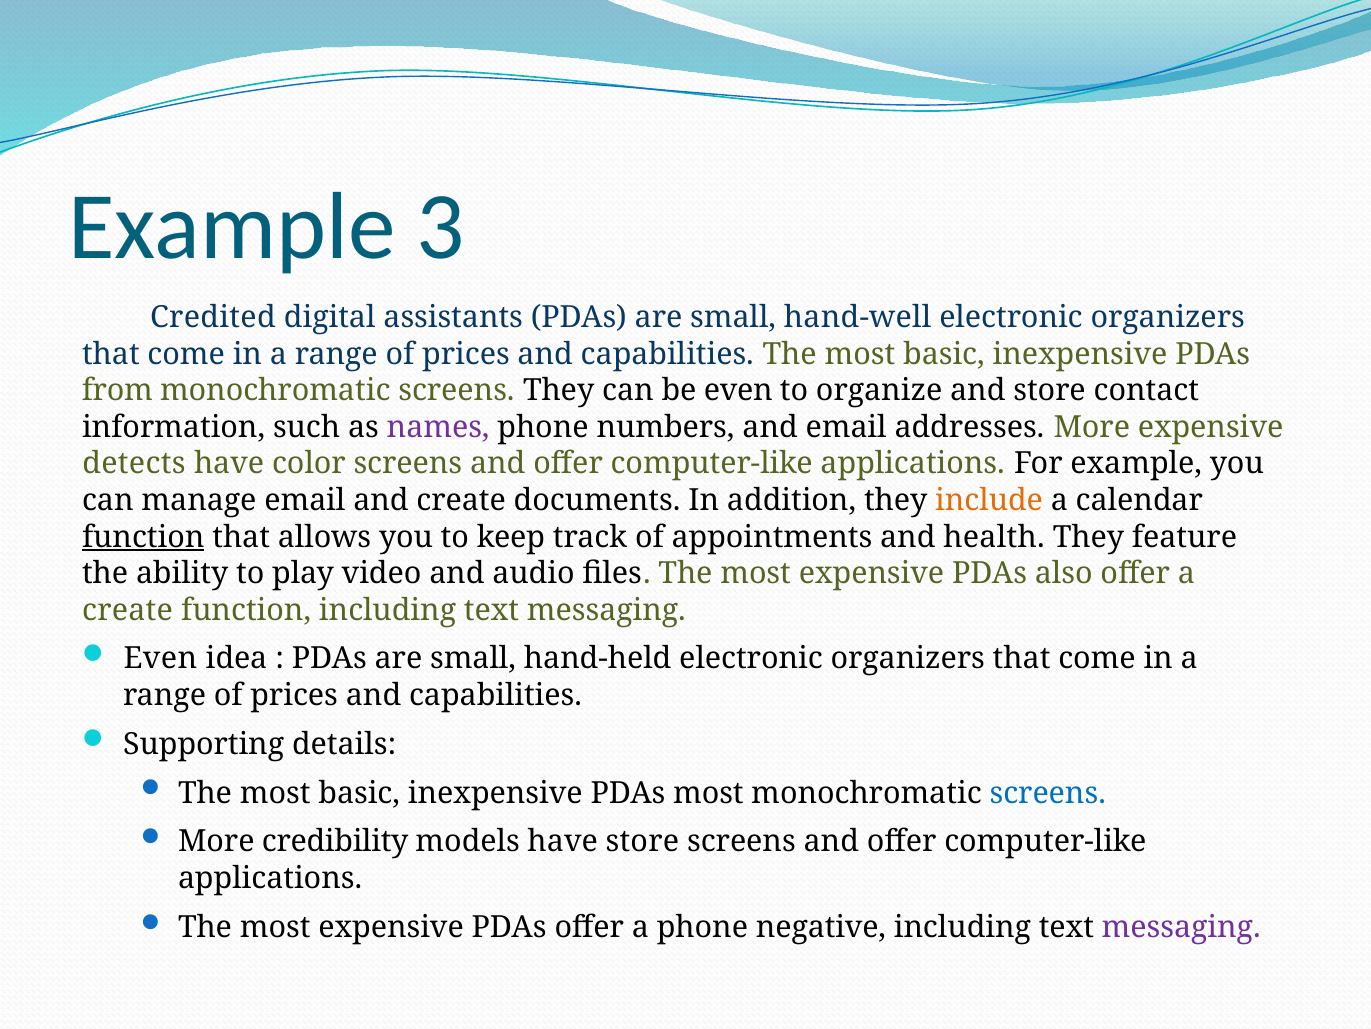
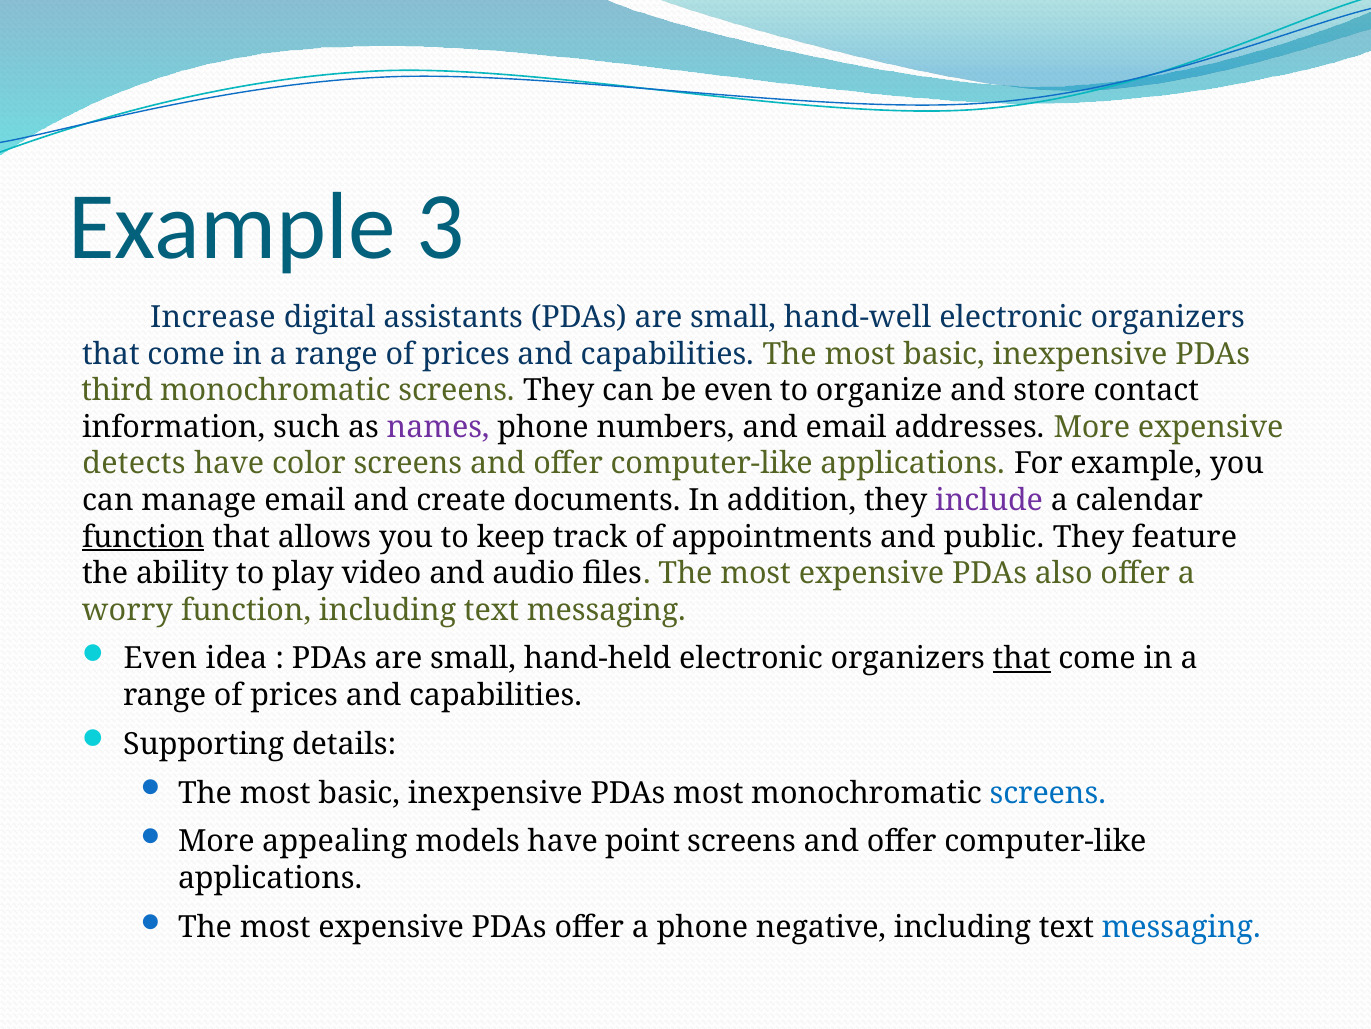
Credited: Credited -> Increase
from: from -> third
include colour: orange -> purple
health: health -> public
create at (128, 610): create -> worry
that at (1022, 658) underline: none -> present
credibility: credibility -> appealing
have store: store -> point
messaging at (1181, 926) colour: purple -> blue
